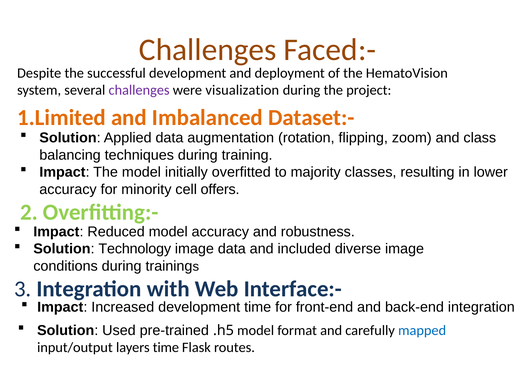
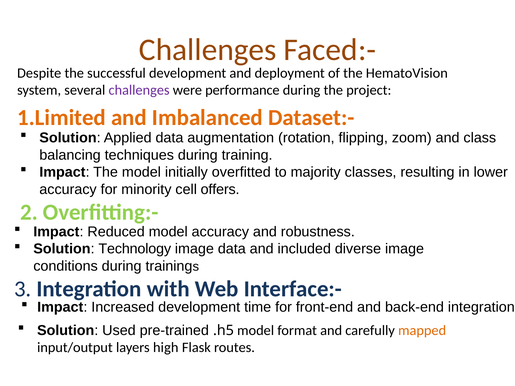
visualization: visualization -> performance
mapped colour: blue -> orange
layers time: time -> high
